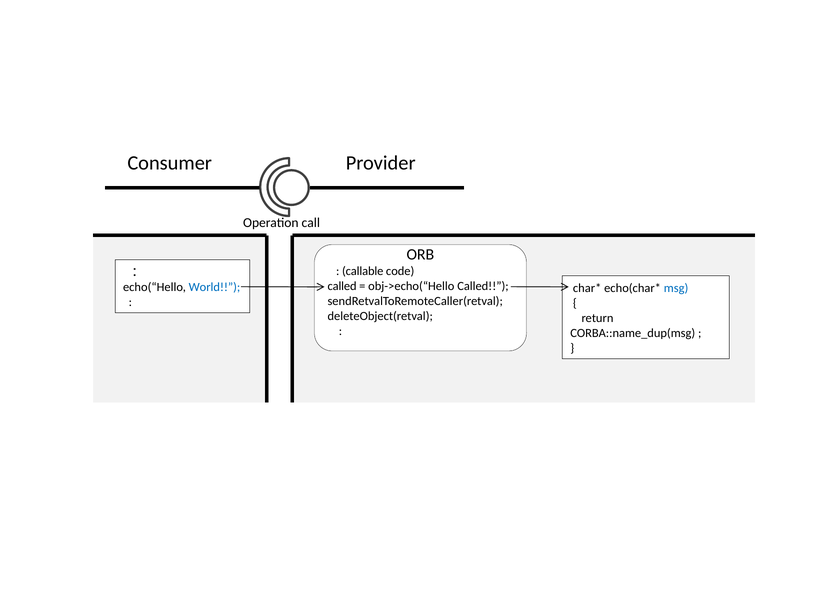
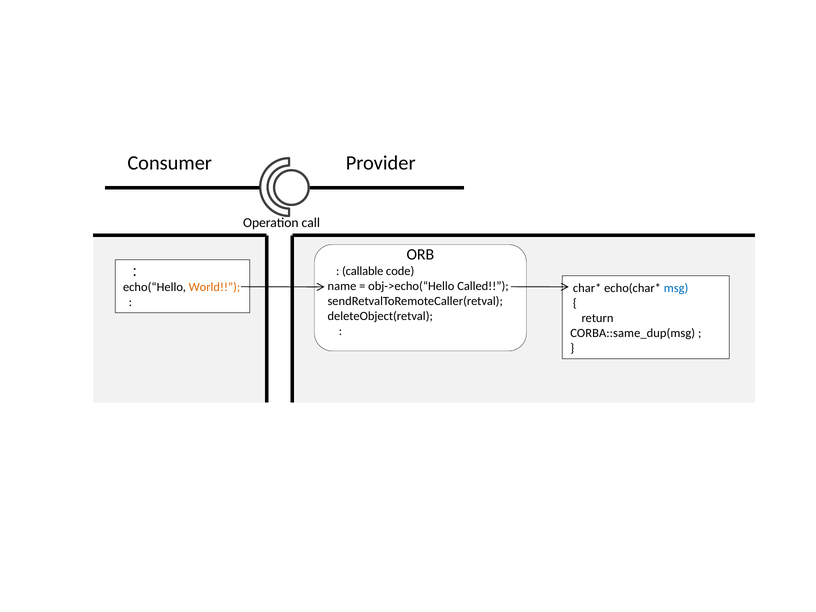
called at (342, 286): called -> name
World colour: blue -> orange
CORBA::name_dup(msg: CORBA::name_dup(msg -> CORBA::same_dup(msg
